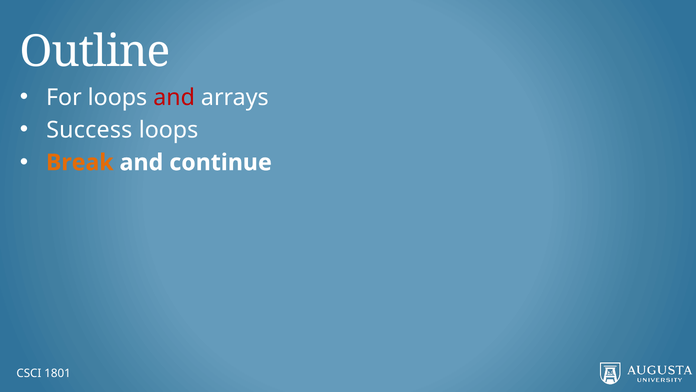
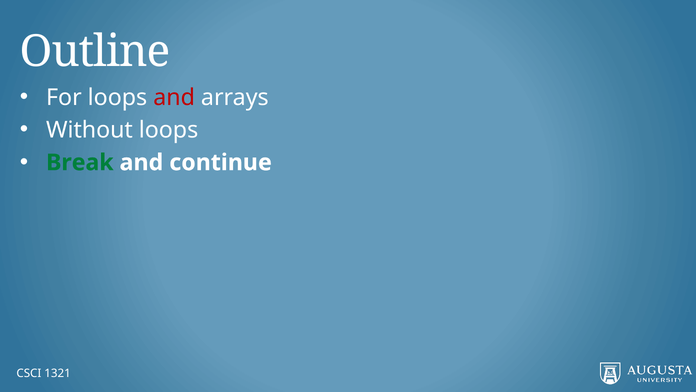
Success: Success -> Without
Break colour: orange -> green
1801: 1801 -> 1321
